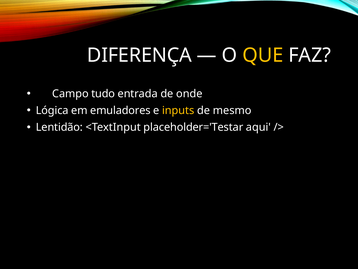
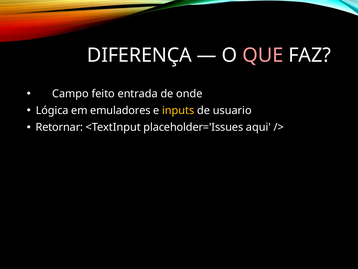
QUE colour: yellow -> pink
tudo: tudo -> feito
mesmo: mesmo -> usuario
Lentidão: Lentidão -> Retornar
placeholder='Testar: placeholder='Testar -> placeholder='Issues
